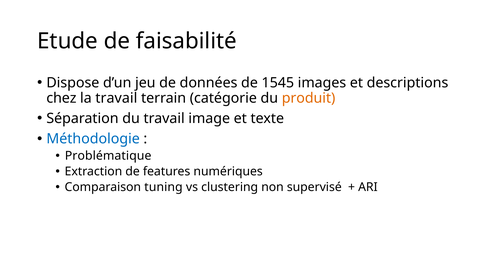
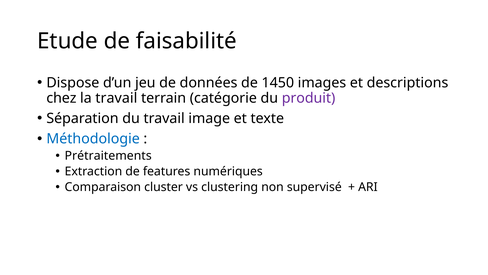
1545: 1545 -> 1450
produit colour: orange -> purple
Problématique: Problématique -> Prétraitements
tuning: tuning -> cluster
